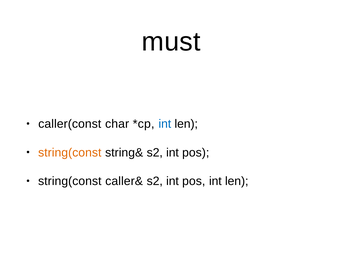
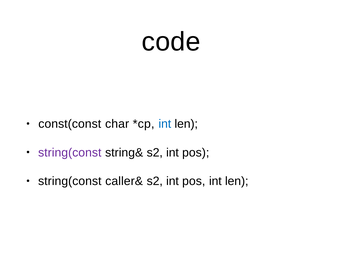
must: must -> code
caller(const: caller(const -> const(const
string(const at (70, 152) colour: orange -> purple
